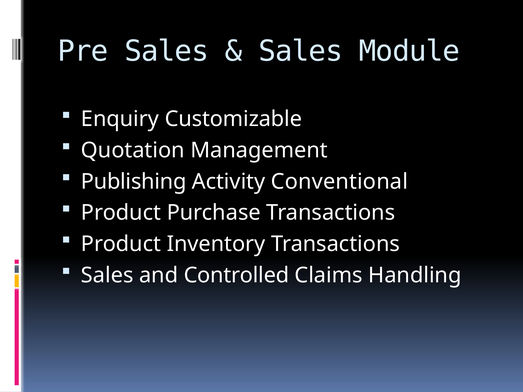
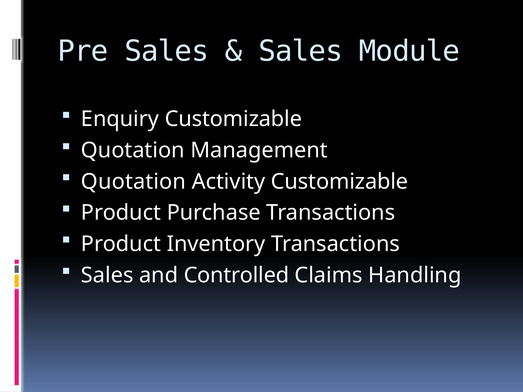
Publishing at (134, 182): Publishing -> Quotation
Activity Conventional: Conventional -> Customizable
